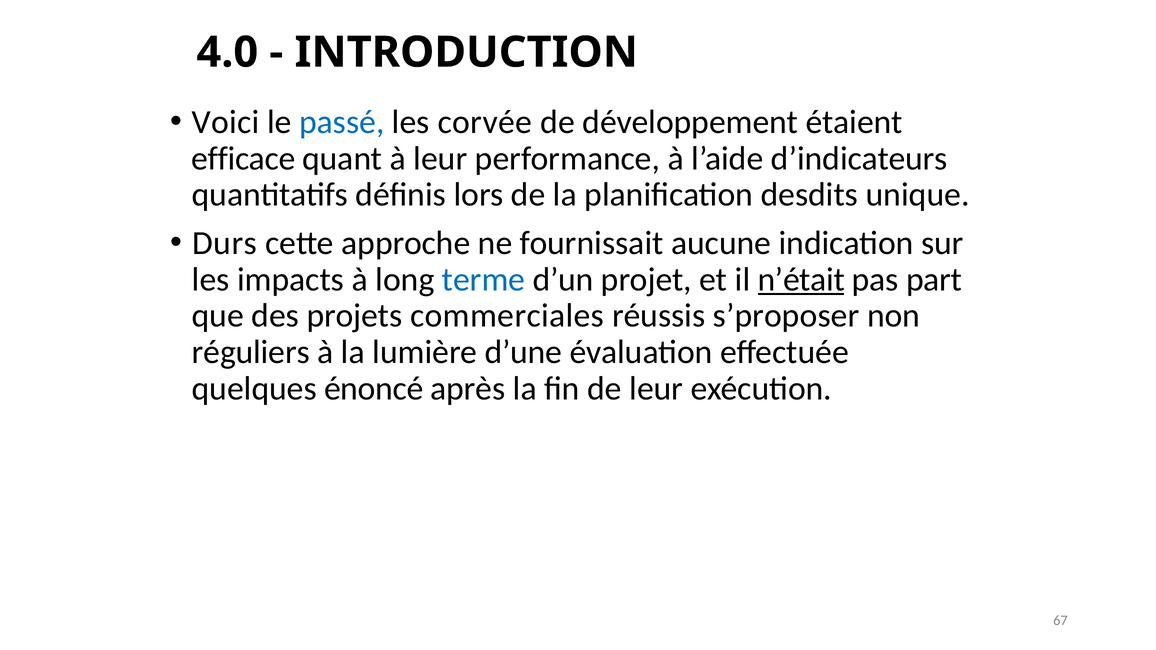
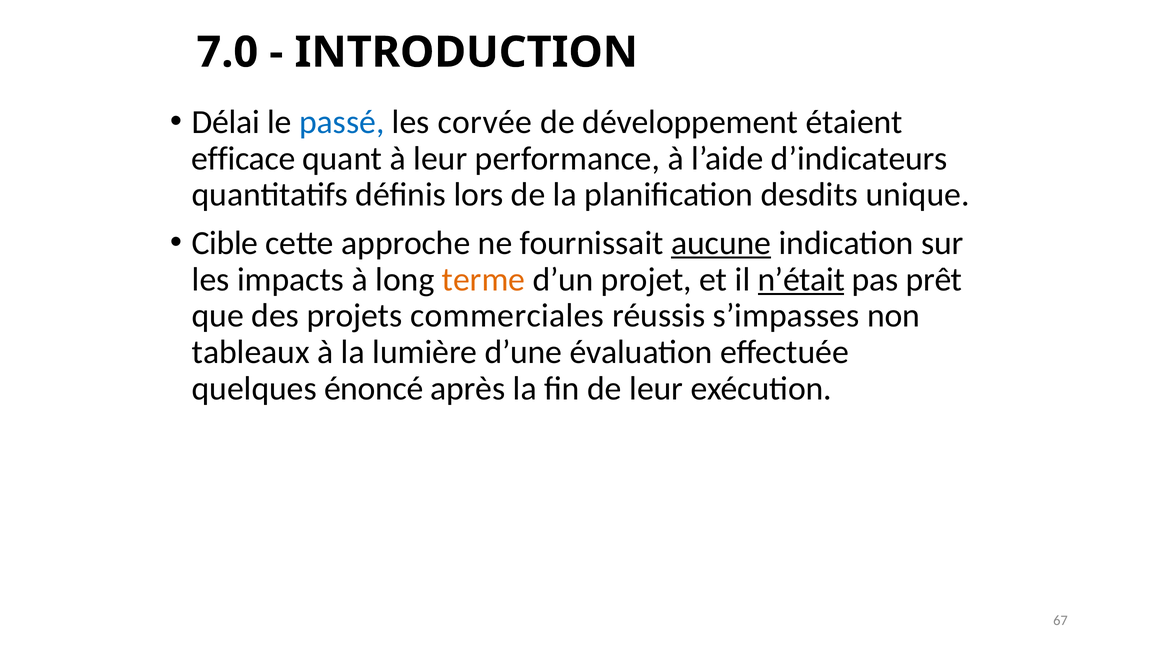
4.0: 4.0 -> 7.0
Voici: Voici -> Délai
Durs: Durs -> Cible
aucune underline: none -> present
terme colour: blue -> orange
part: part -> prêt
s’proposer: s’proposer -> s’impasses
réguliers: réguliers -> tableaux
